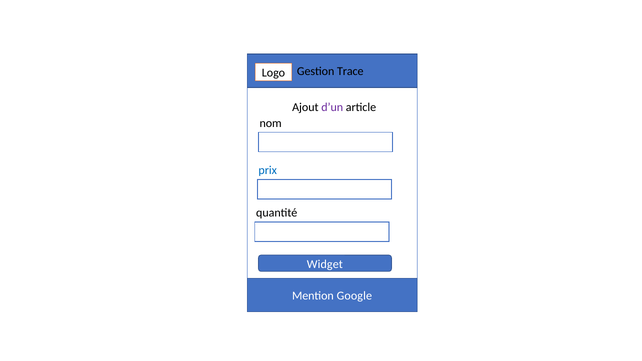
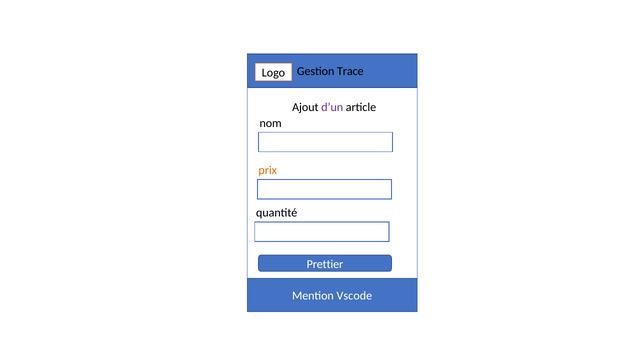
prix colour: blue -> orange
Widget: Widget -> Prettier
Google: Google -> Vscode
